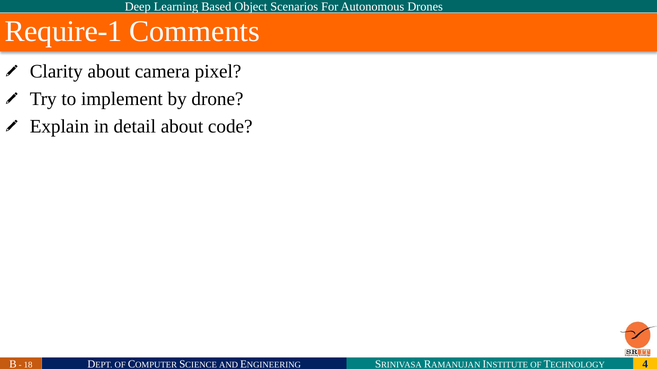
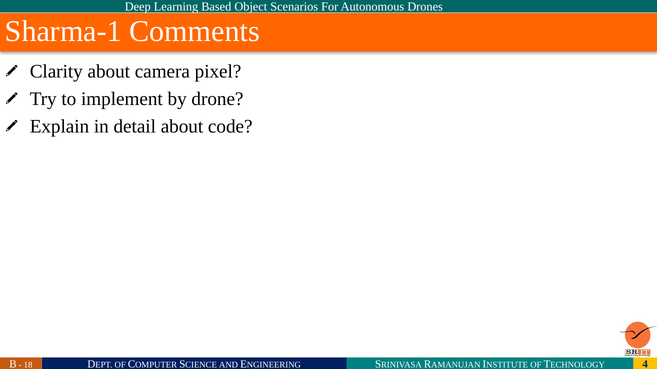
Require-1: Require-1 -> Sharma-1
